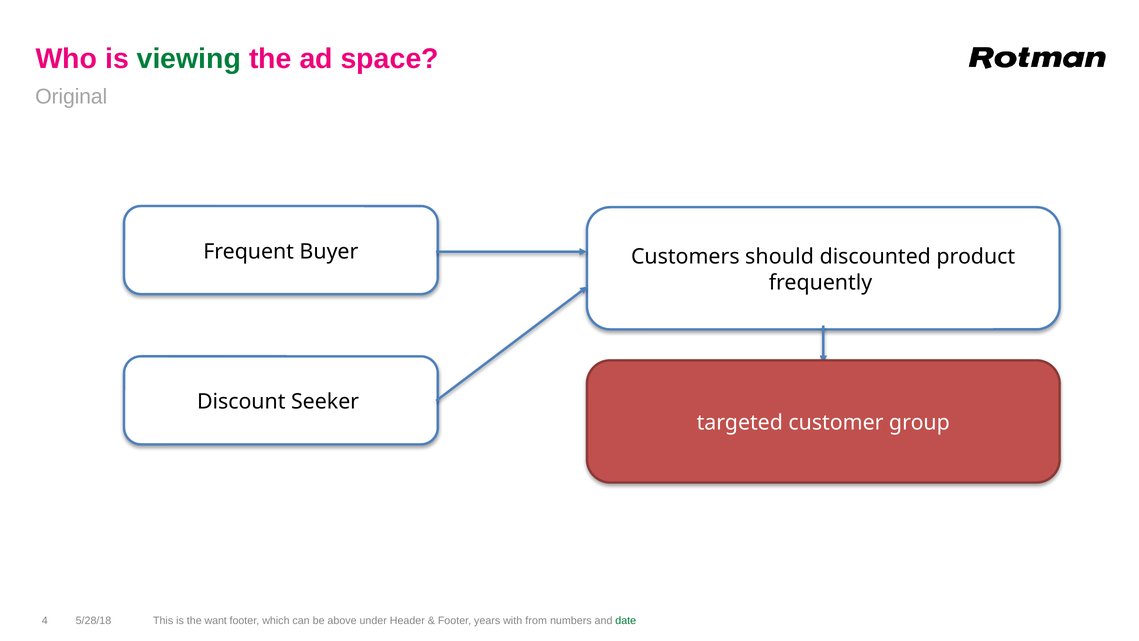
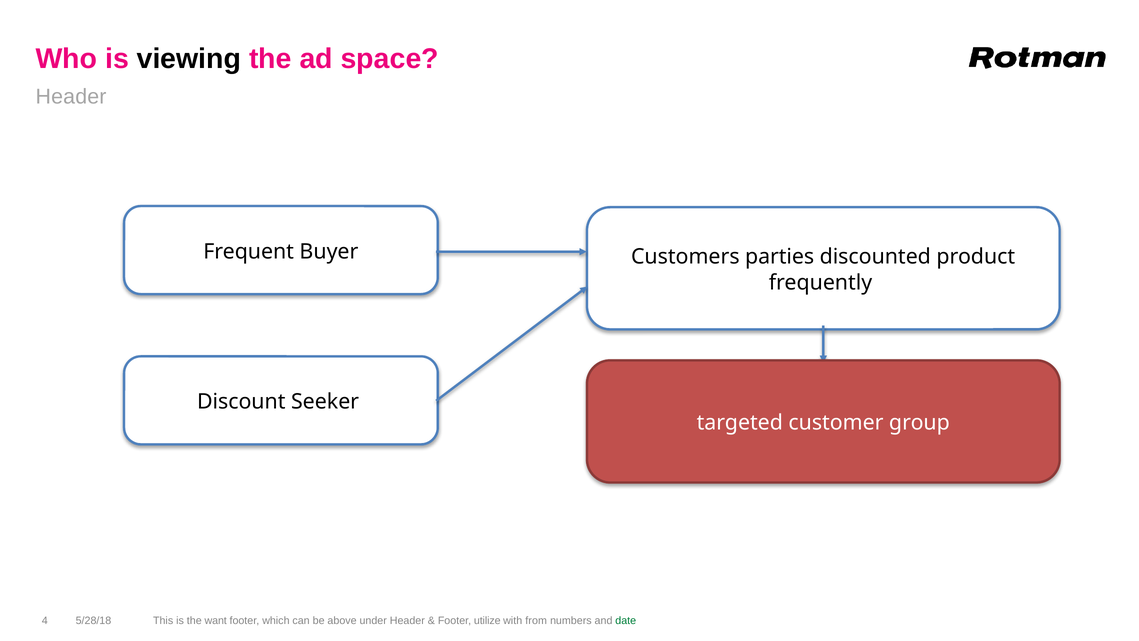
viewing colour: green -> black
Original at (71, 97): Original -> Header
should: should -> parties
years: years -> utilize
